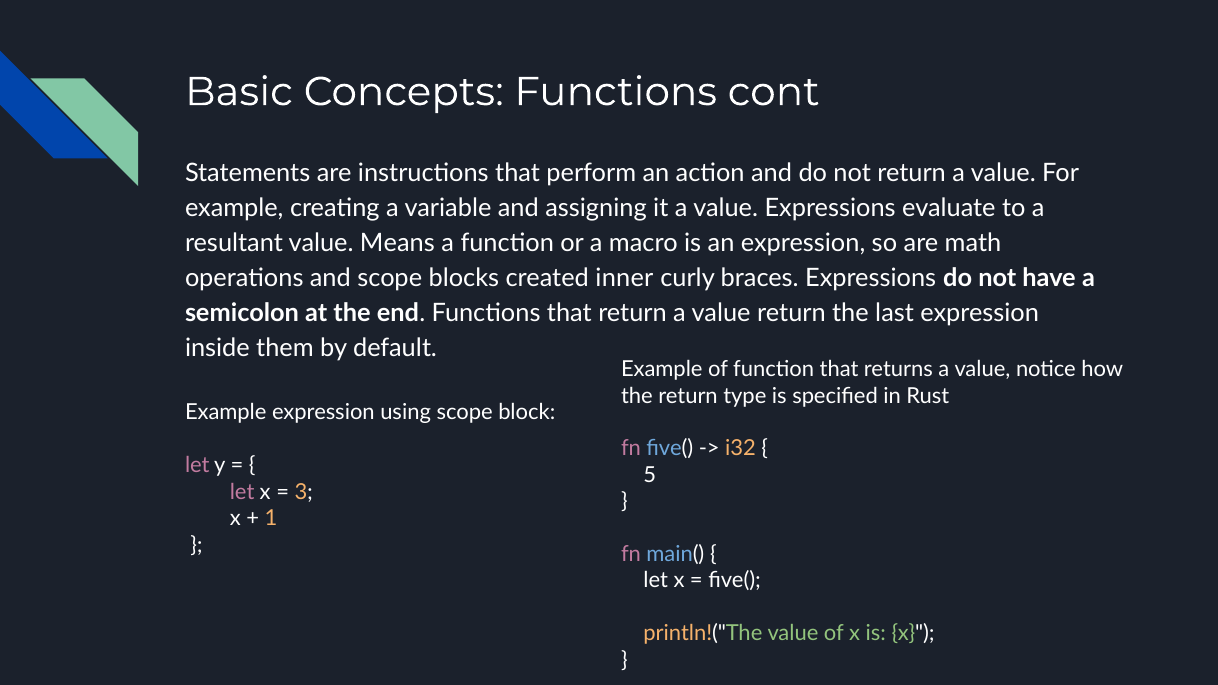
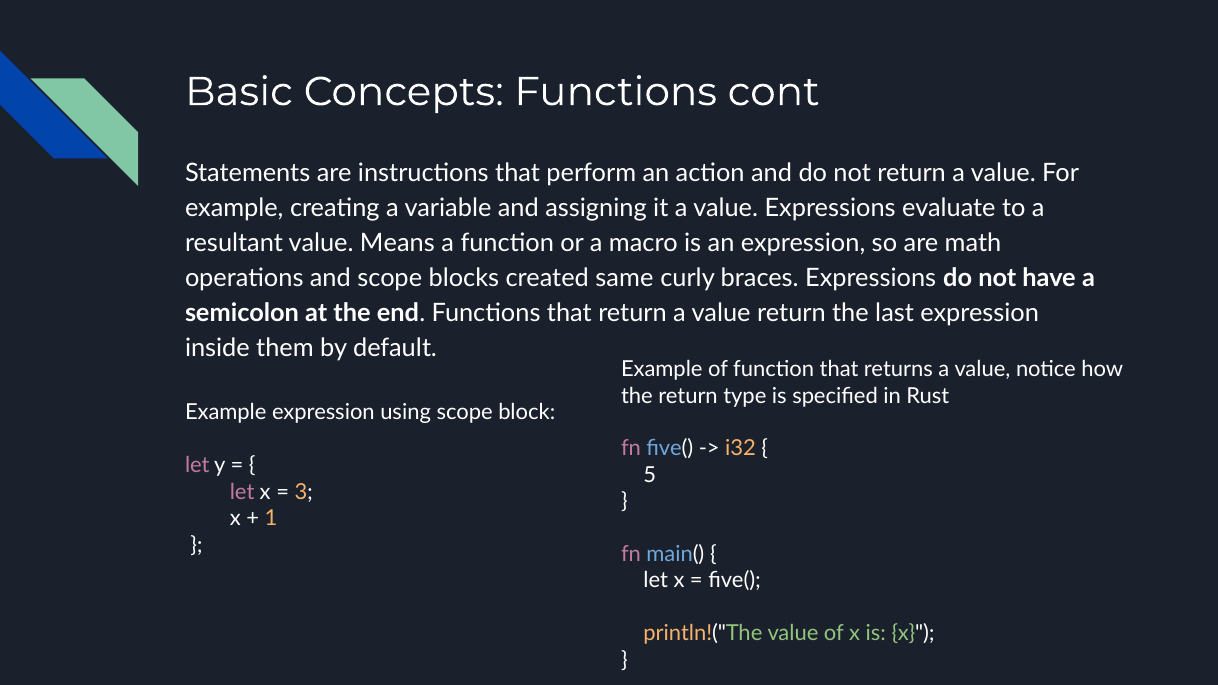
inner: inner -> same
